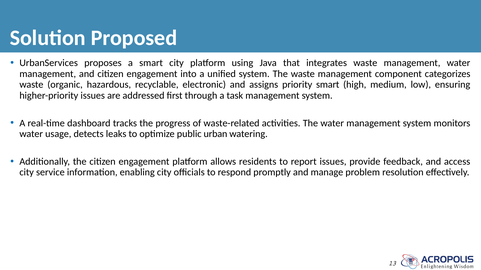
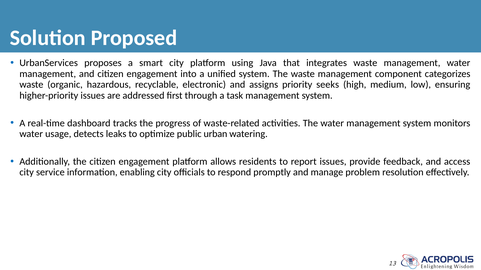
priority smart: smart -> seeks
